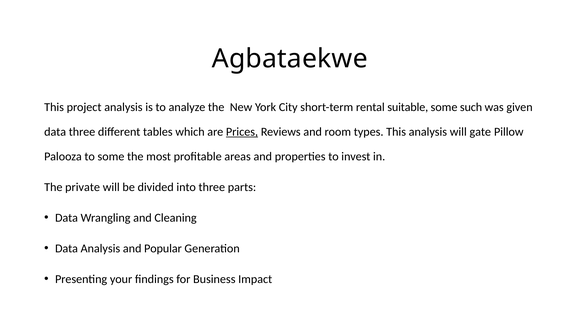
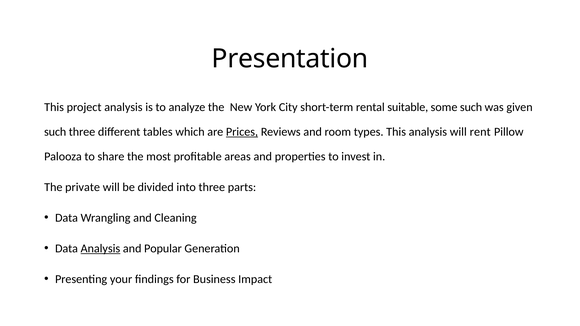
Agbataekwe: Agbataekwe -> Presentation
data at (55, 132): data -> such
gate: gate -> rent
to some: some -> share
Analysis at (100, 249) underline: none -> present
